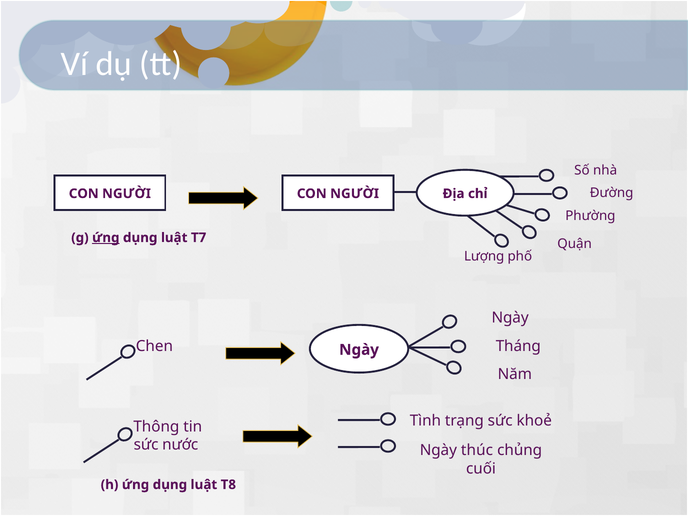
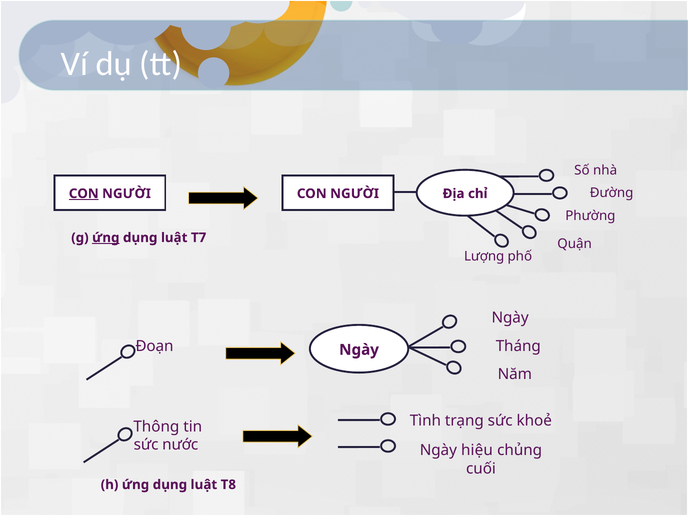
CON at (84, 194) underline: none -> present
Chen: Chen -> Đoạn
thúc: thúc -> hiệu
